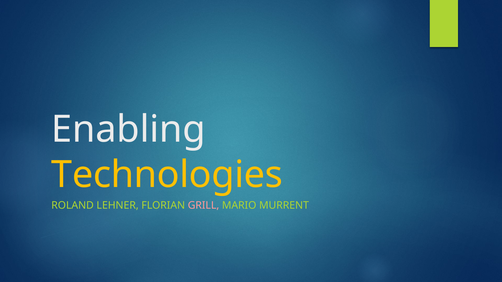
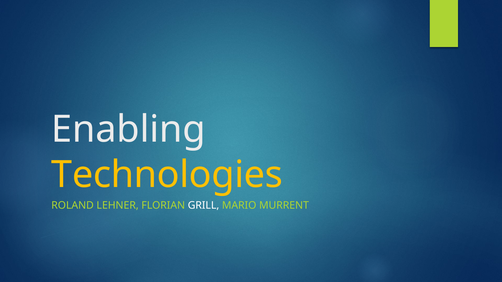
GRILL colour: pink -> white
